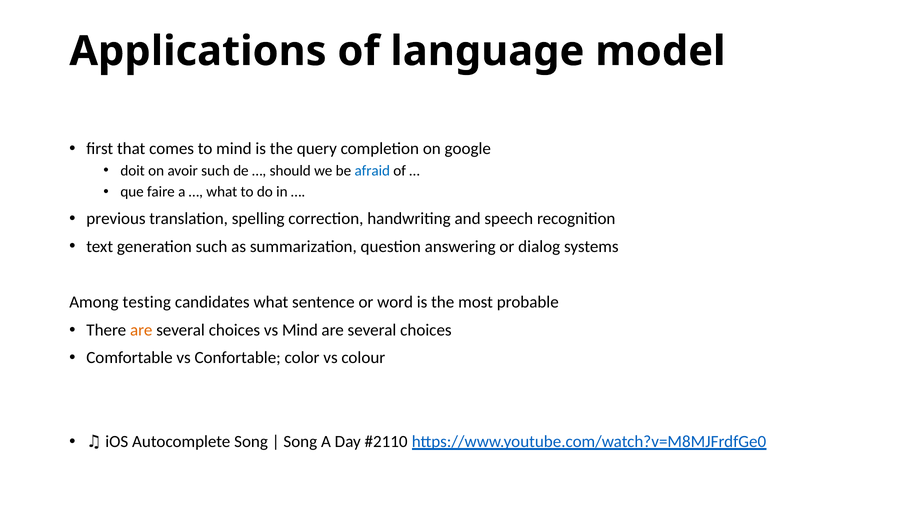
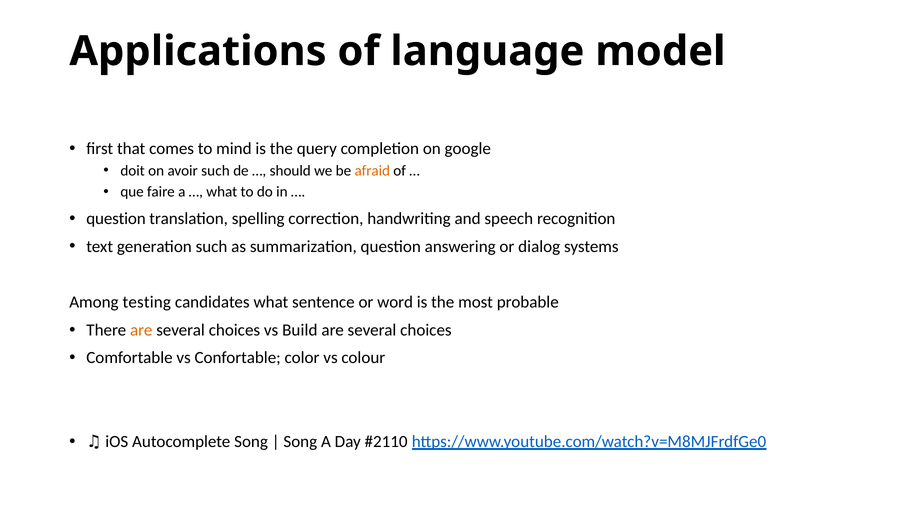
afraid colour: blue -> orange
previous at (116, 219): previous -> question
vs Mind: Mind -> Build
